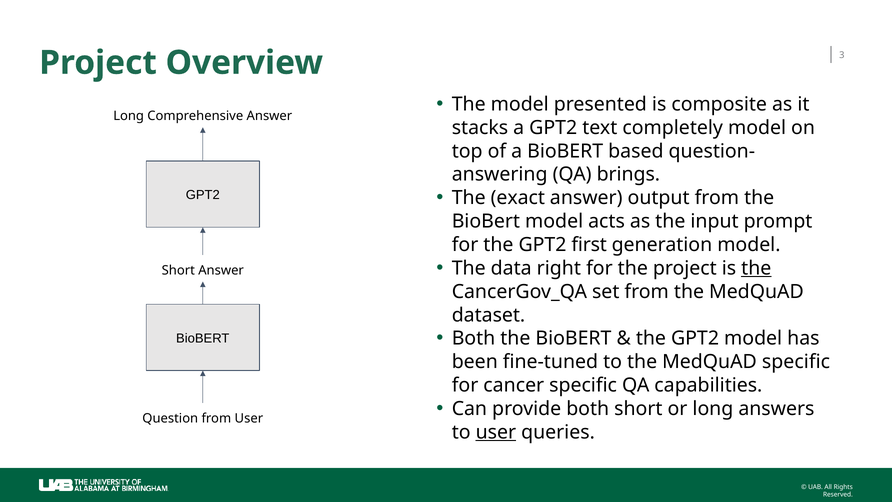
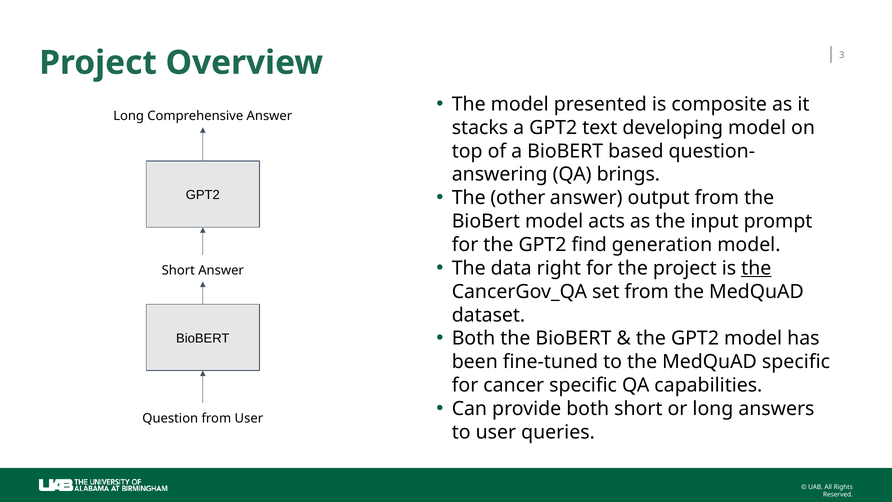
completely: completely -> developing
exact: exact -> other
first: first -> find
user at (496, 432) underline: present -> none
